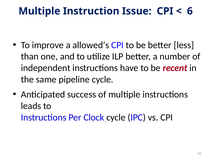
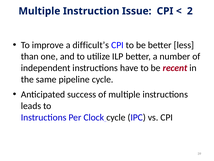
6: 6 -> 2
allowed’s: allowed’s -> difficult’s
